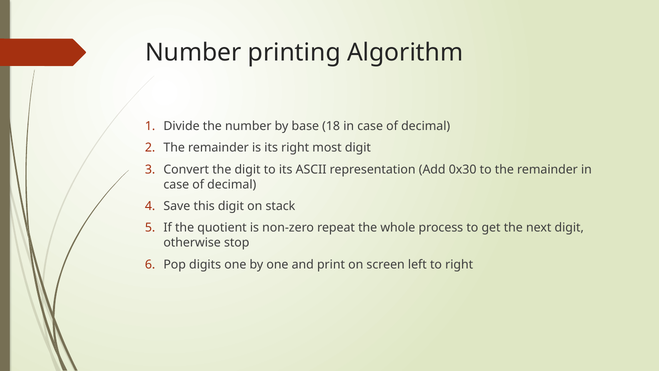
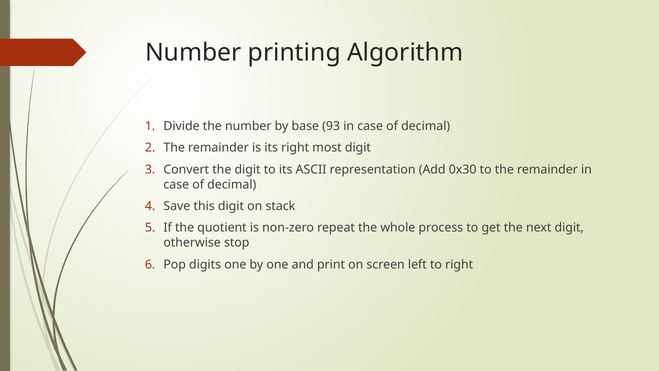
18: 18 -> 93
